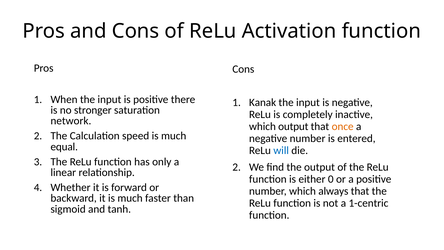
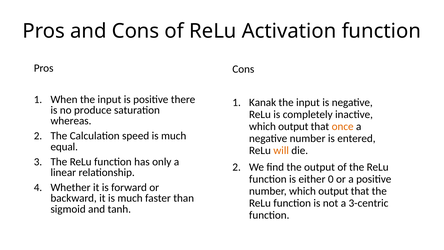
stronger: stronger -> produce
network: network -> whereas
will colour: blue -> orange
number which always: always -> output
1-centric: 1-centric -> 3-centric
